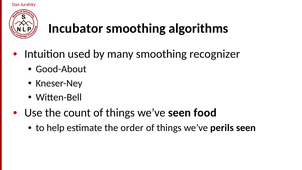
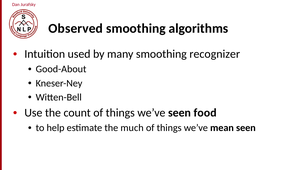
Incubator: Incubator -> Observed
order: order -> much
perils: perils -> mean
